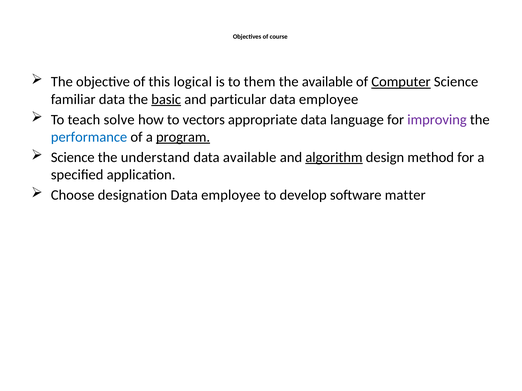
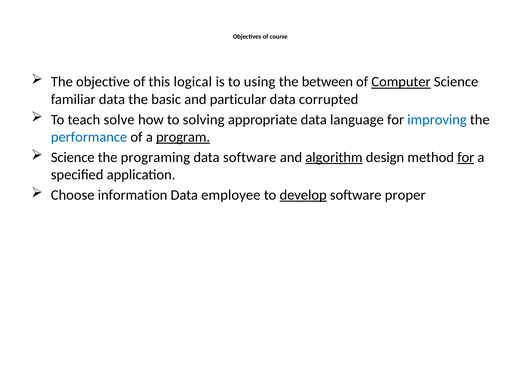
them: them -> using
the available: available -> between
basic underline: present -> none
employee at (329, 99): employee -> corrupted
vectors: vectors -> solving
improving colour: purple -> blue
understand: understand -> programing
data available: available -> software
for at (466, 157) underline: none -> present
designation: designation -> information
develop underline: none -> present
matter: matter -> proper
